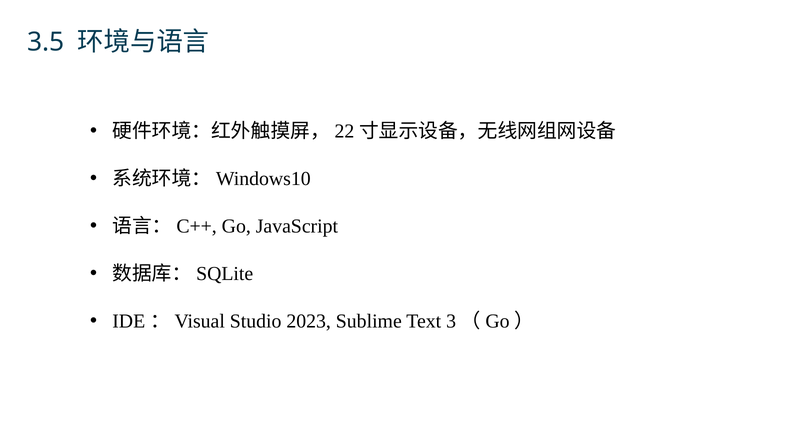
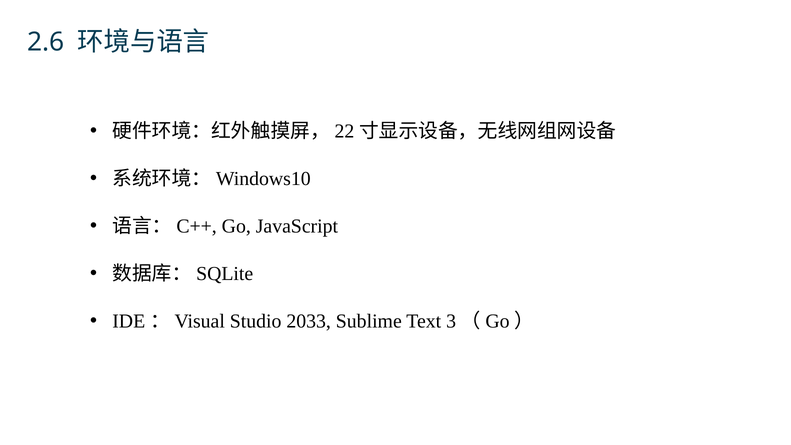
3.5: 3.5 -> 2.6
2023: 2023 -> 2033
